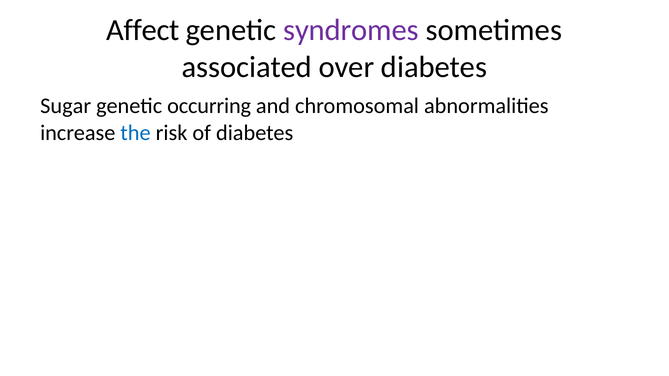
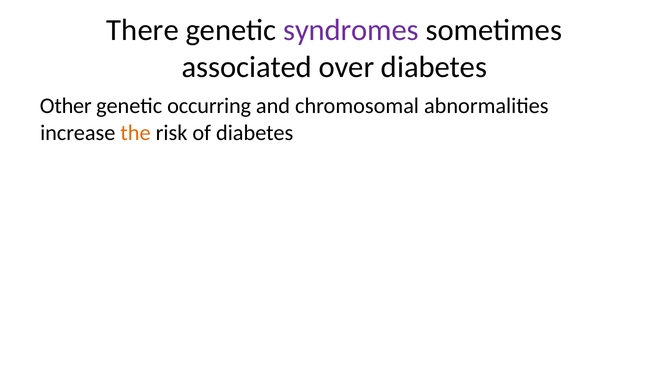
Affect: Affect -> There
Sugar: Sugar -> Other
the colour: blue -> orange
